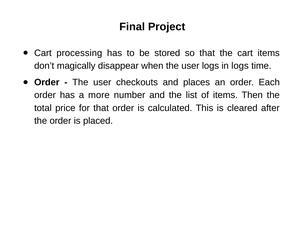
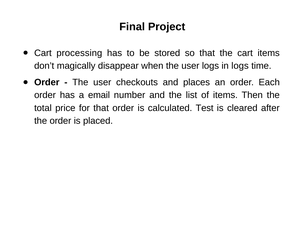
more: more -> email
This: This -> Test
